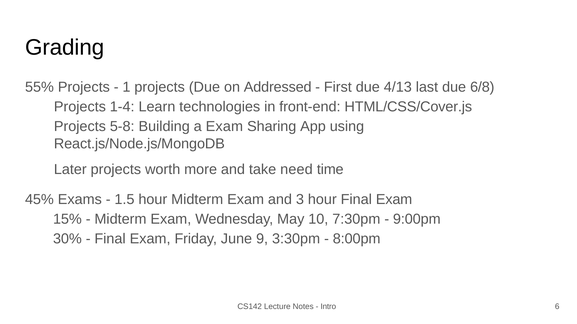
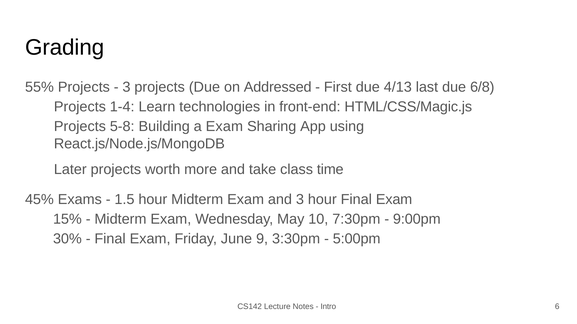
1 at (126, 87): 1 -> 3
HTML/CSS/Cover.js: HTML/CSS/Cover.js -> HTML/CSS/Magic.js
need: need -> class
8:00pm: 8:00pm -> 5:00pm
